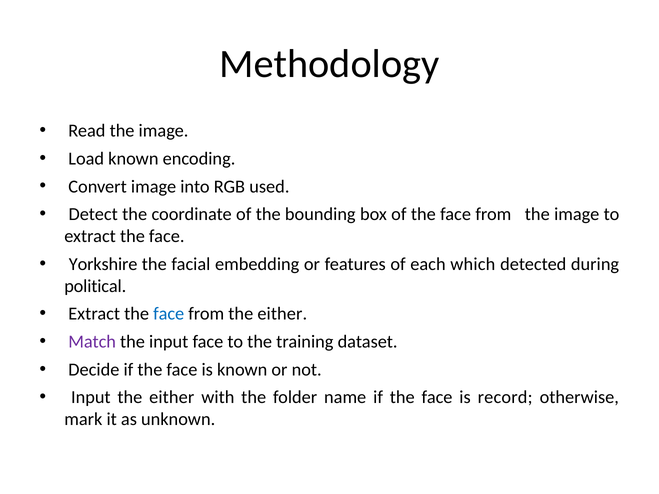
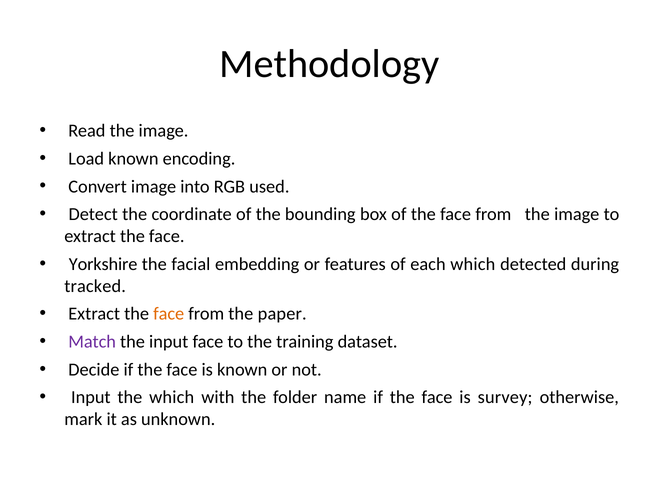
political: political -> tracked
face at (169, 314) colour: blue -> orange
from the either: either -> paper
either at (172, 398): either -> which
record: record -> survey
